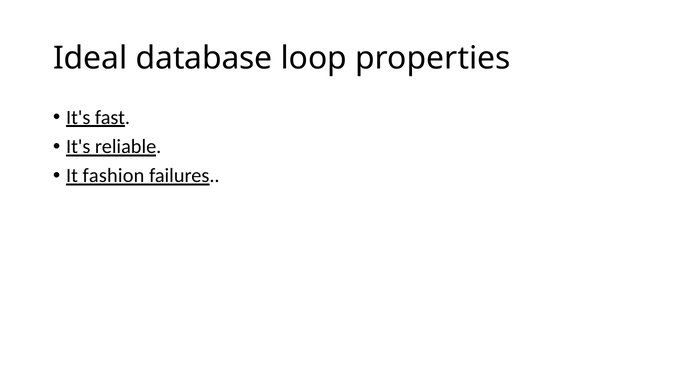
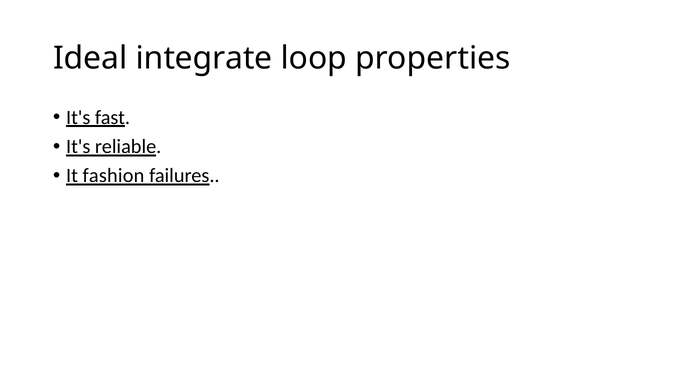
database: database -> integrate
